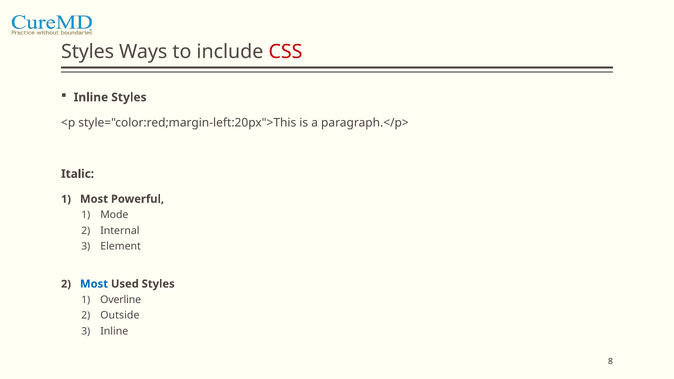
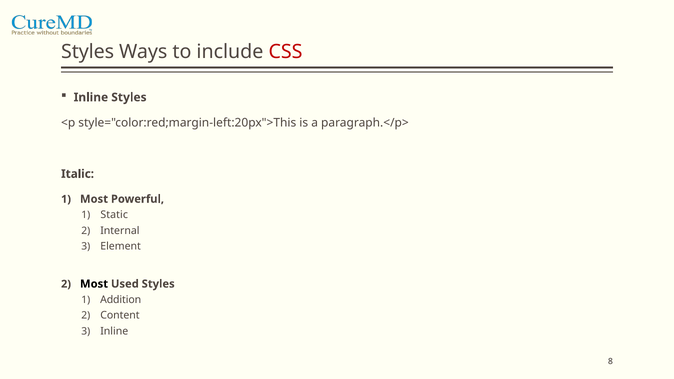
Mode: Mode -> Static
Most at (94, 284) colour: blue -> black
Overline: Overline -> Addition
Outside: Outside -> Content
